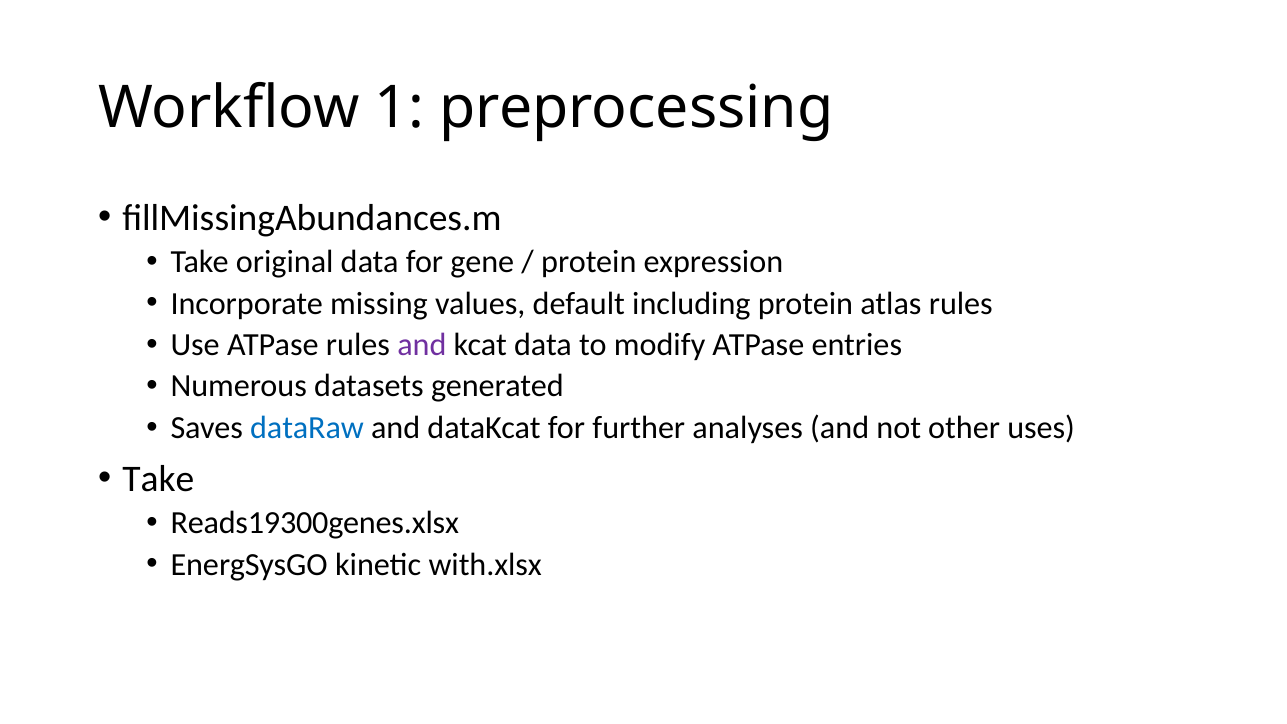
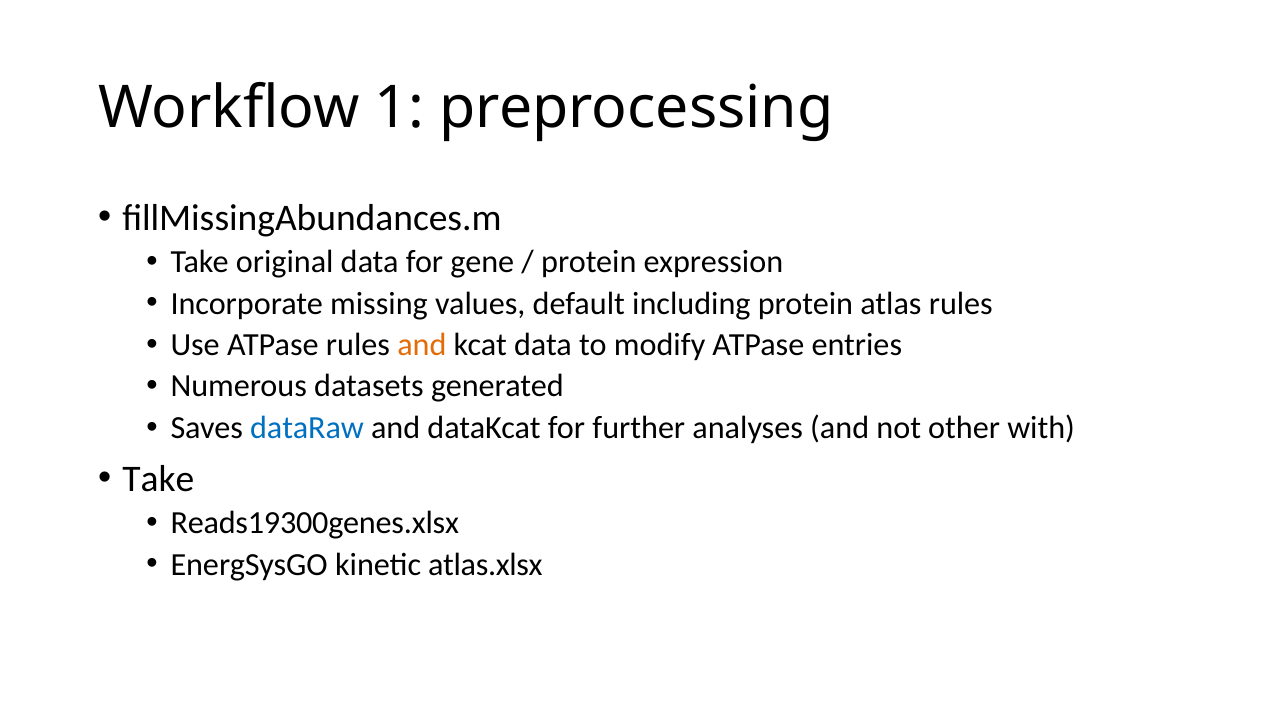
and at (422, 345) colour: purple -> orange
uses: uses -> with
with.xlsx: with.xlsx -> atlas.xlsx
